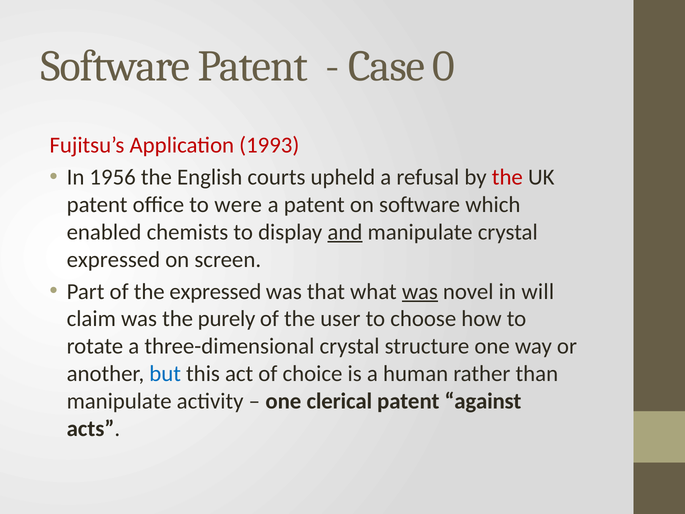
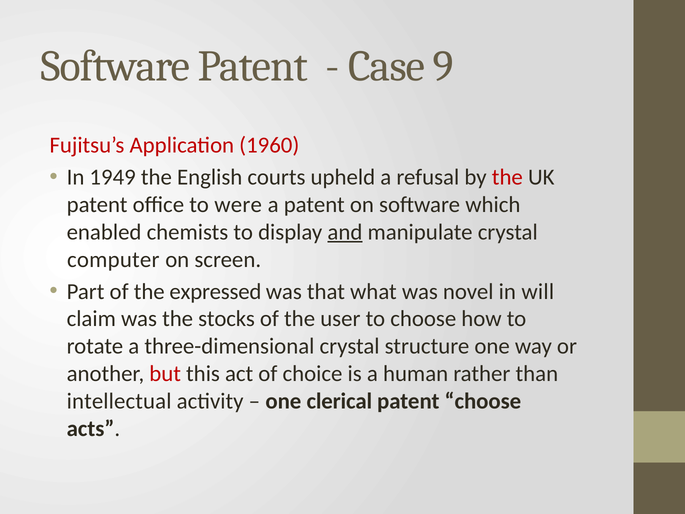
0: 0 -> 9
1993: 1993 -> 1960
1956: 1956 -> 1949
expressed at (113, 259): expressed -> computer
was at (420, 291) underline: present -> none
purely: purely -> stocks
but colour: blue -> red
manipulate at (119, 401): manipulate -> intellectual
patent against: against -> choose
